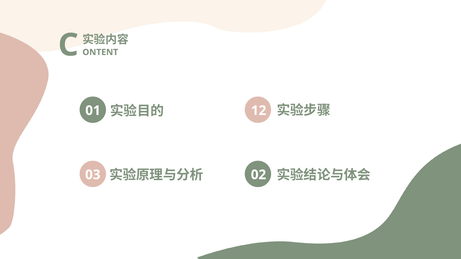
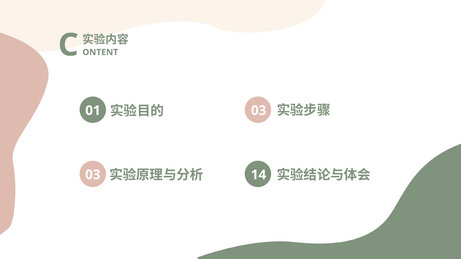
01 12: 12 -> 03
02: 02 -> 14
